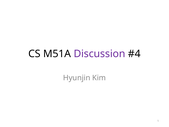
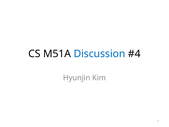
Discussion colour: purple -> blue
